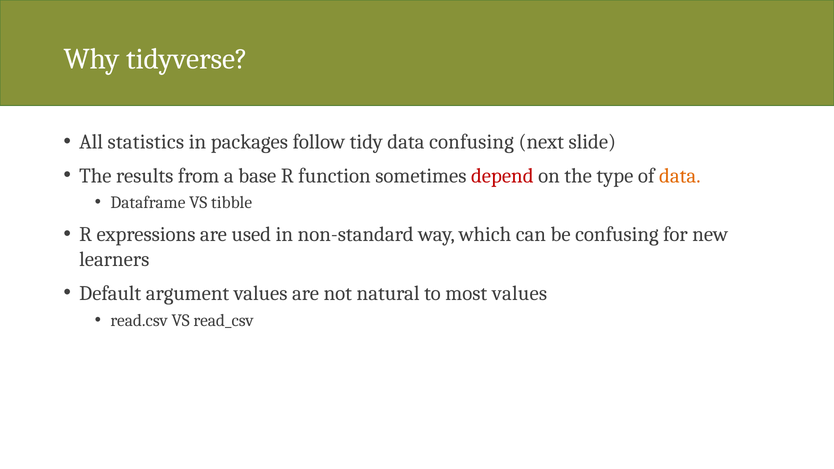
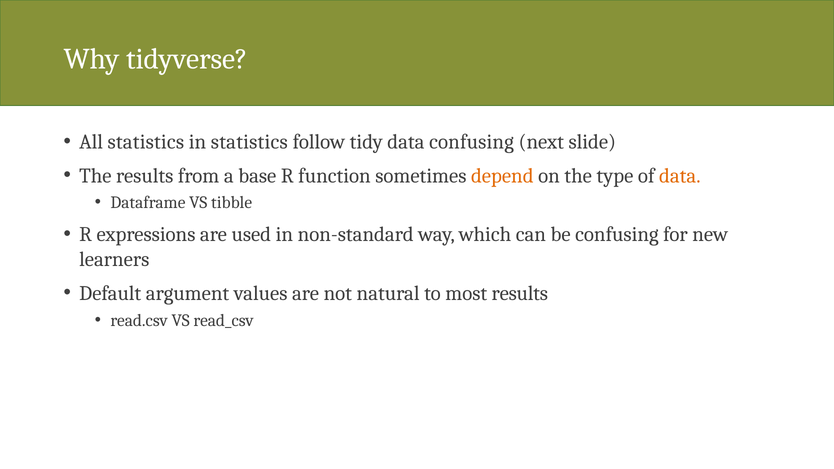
in packages: packages -> statistics
depend colour: red -> orange
most values: values -> results
